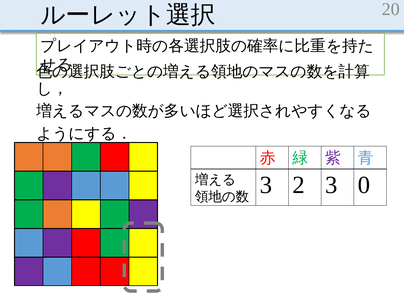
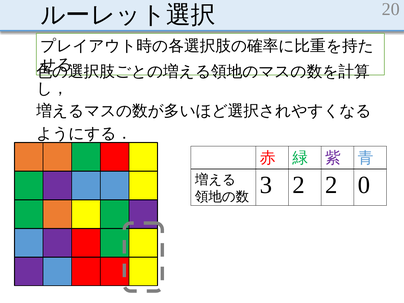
2 3: 3 -> 2
